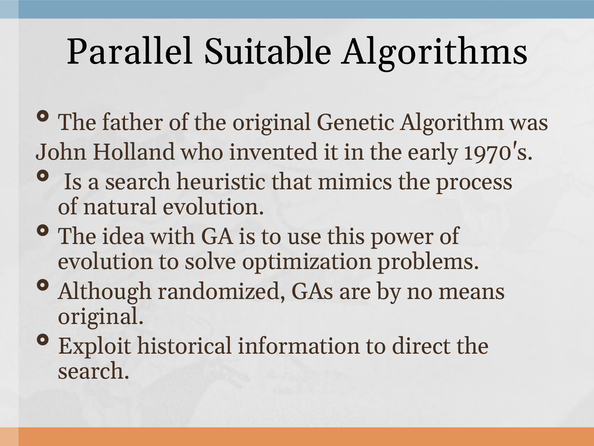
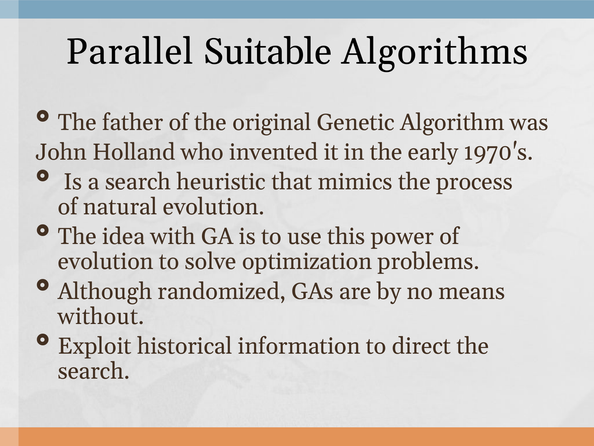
original at (101, 316): original -> without
